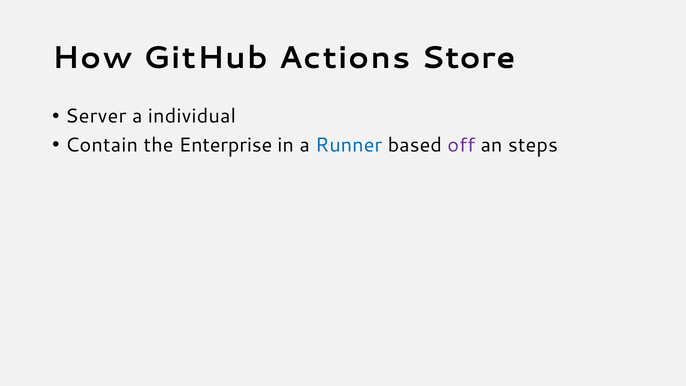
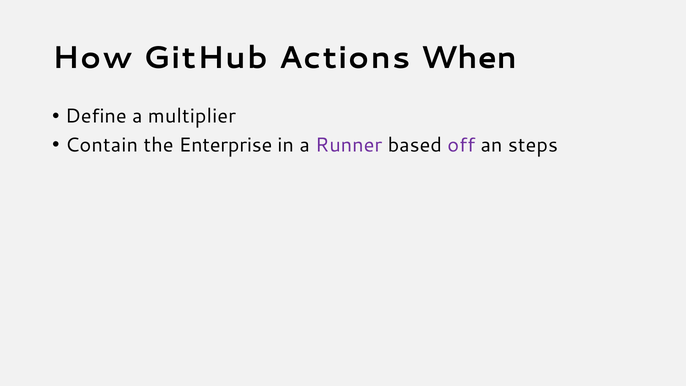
Store: Store -> When
Server: Server -> Define
individual: individual -> multiplier
Runner colour: blue -> purple
